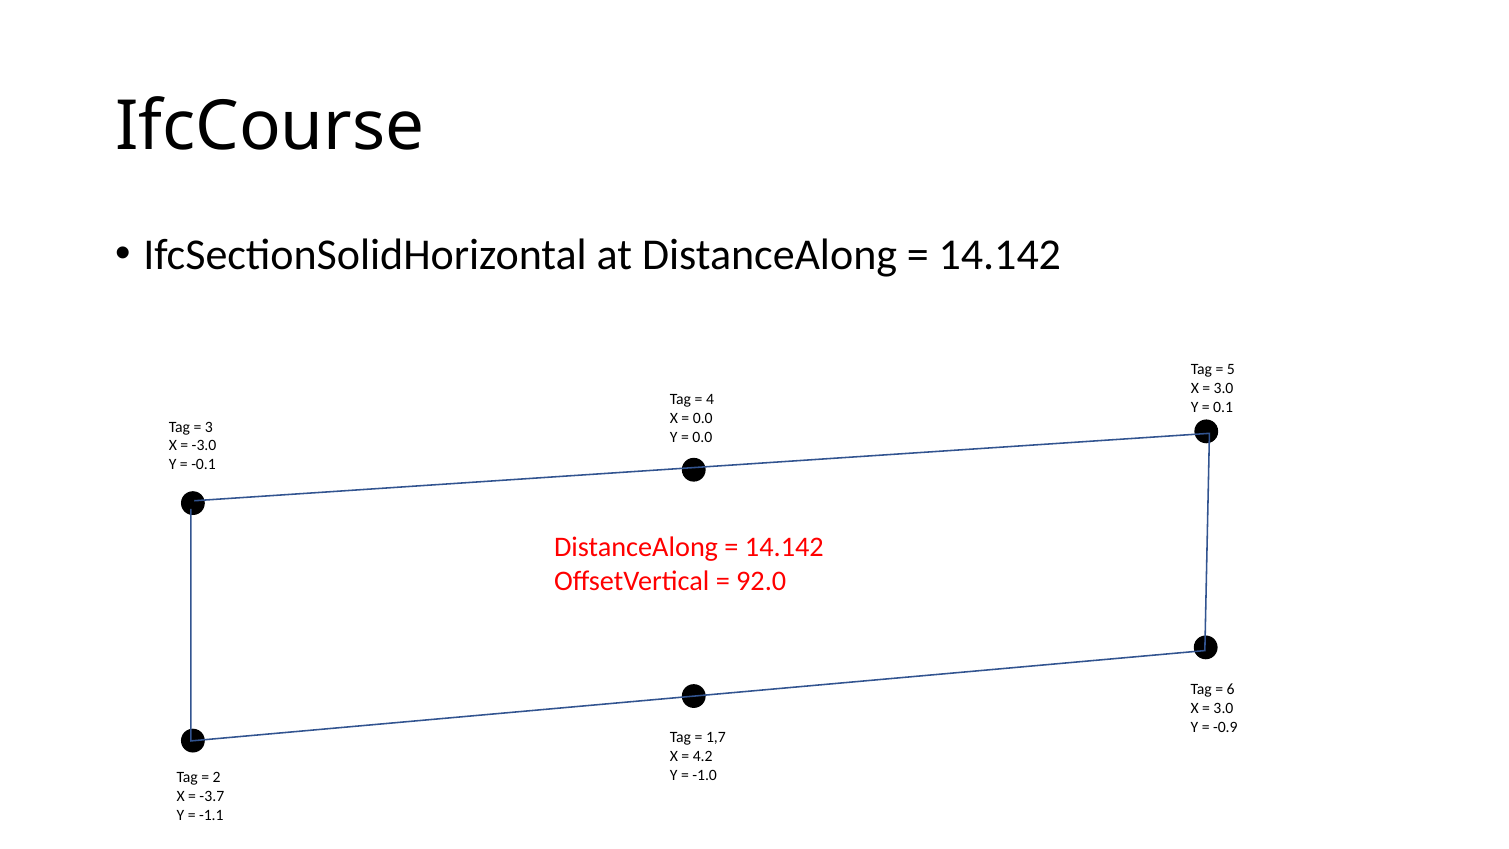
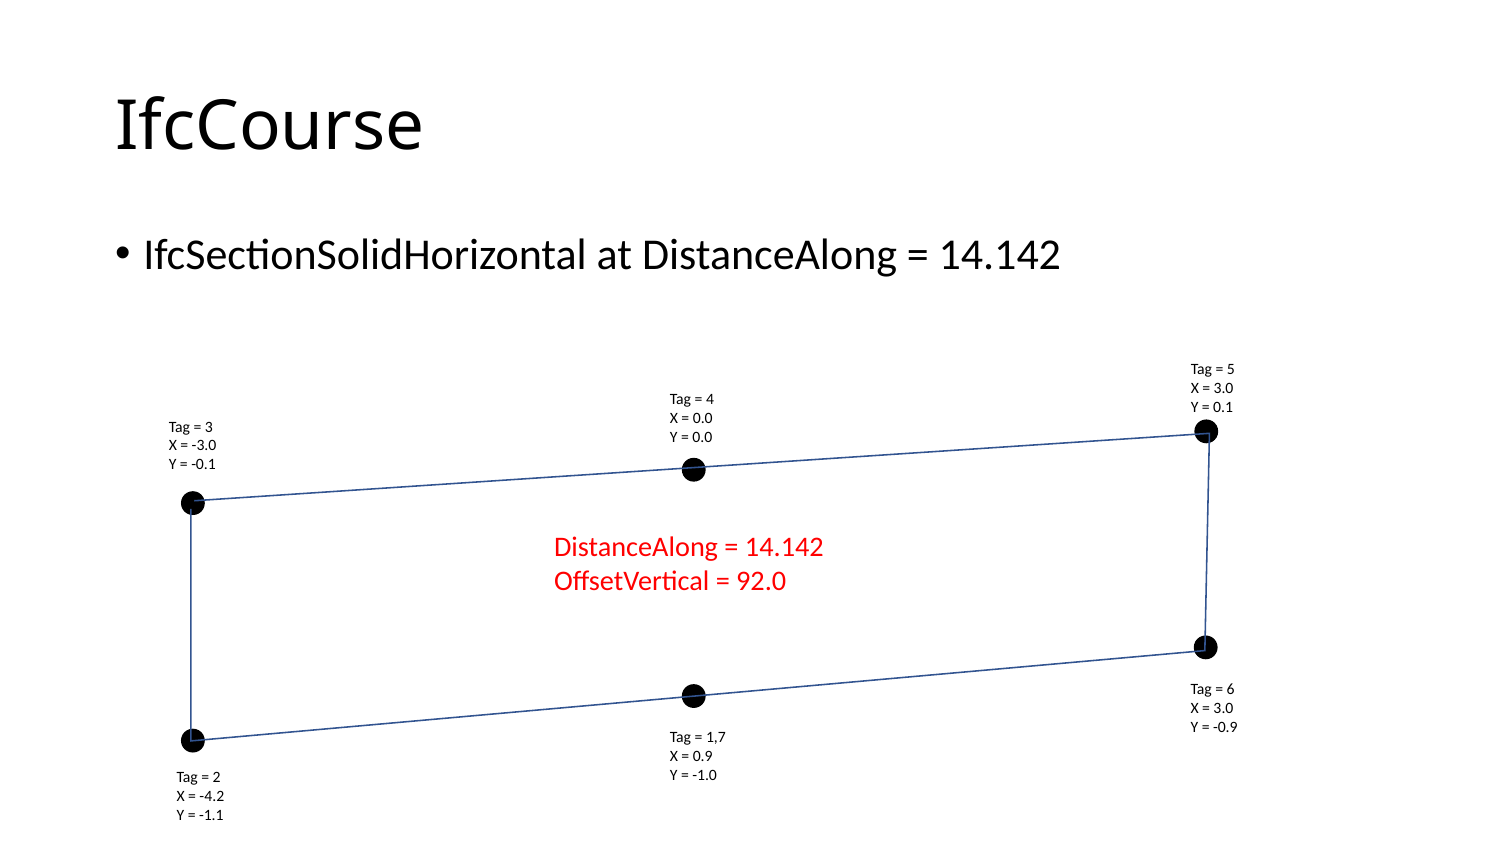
4.2: 4.2 -> 0.9
-3.7: -3.7 -> -4.2
